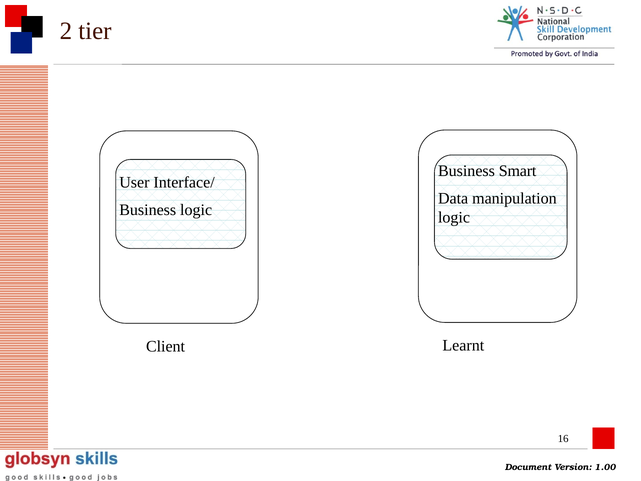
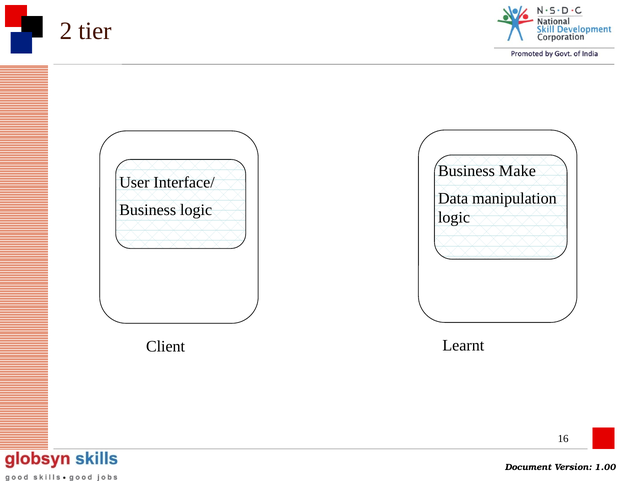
Smart: Smart -> Make
